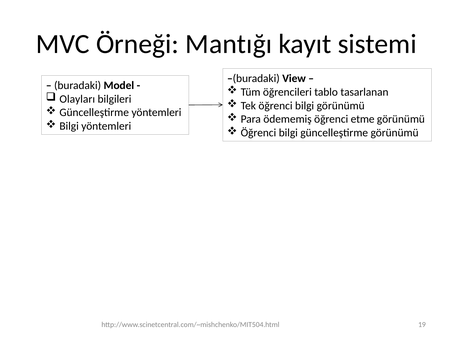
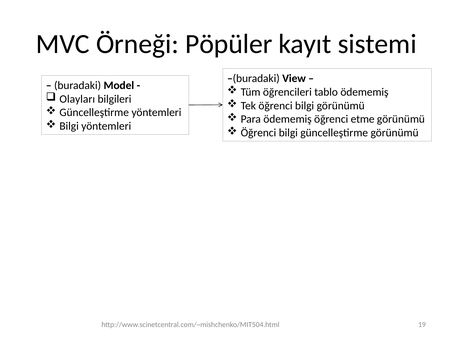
Mantığı: Mantığı -> Pöpüler
tablo tasarlanan: tasarlanan -> ödememiş
